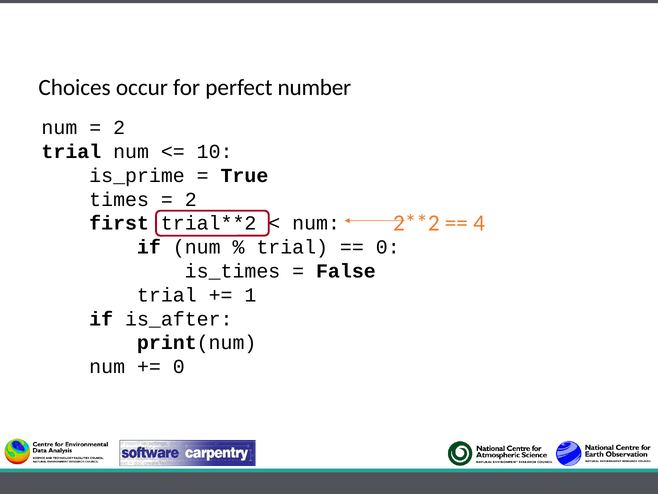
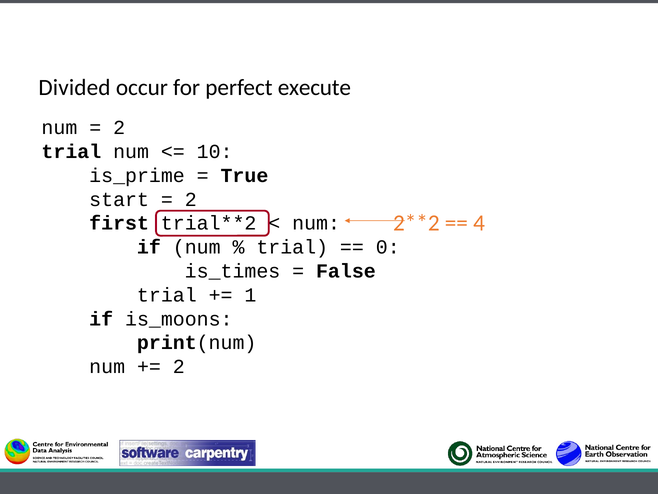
Choices: Choices -> Divided
number: number -> execute
times: times -> start
is_after: is_after -> is_moons
0 at (179, 366): 0 -> 2
